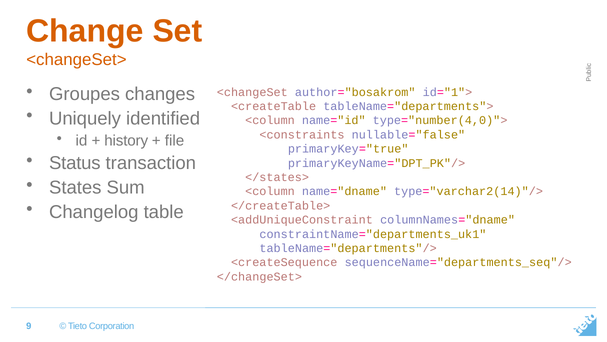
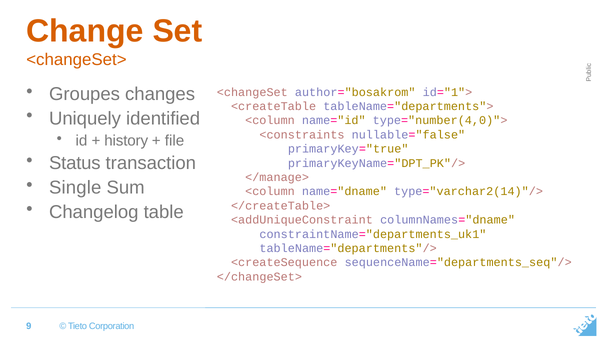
</states>: </states> -> </manage>
States: States -> Single
